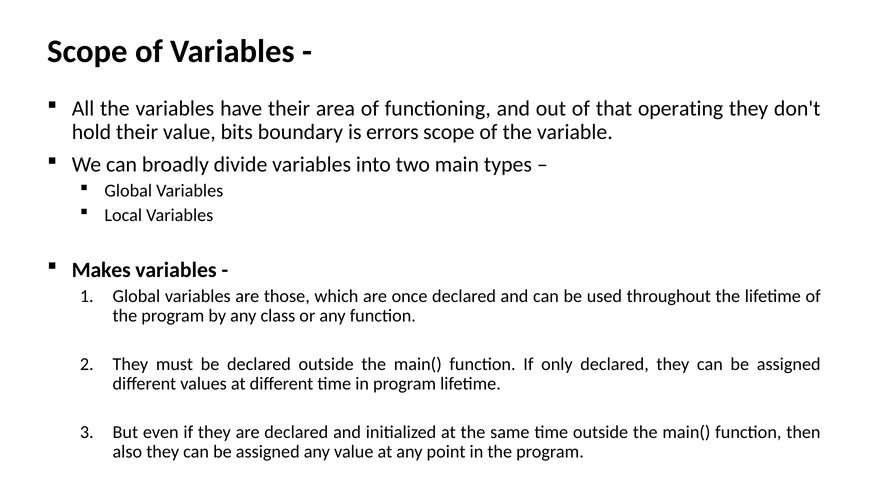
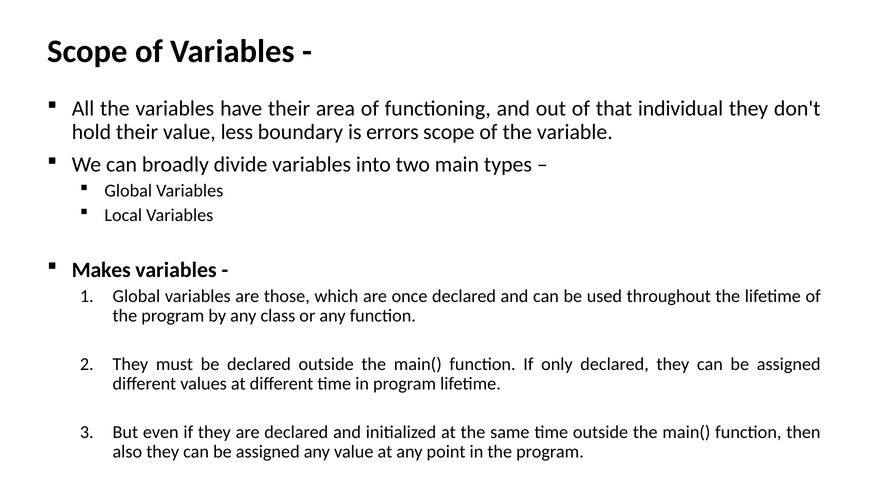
operating: operating -> individual
bits: bits -> less
